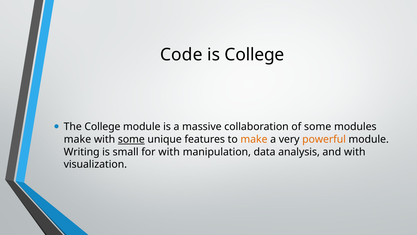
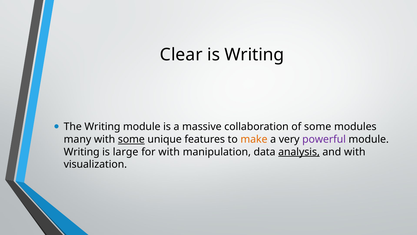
Code: Code -> Clear
is College: College -> Writing
The College: College -> Writing
make at (77, 139): make -> many
powerful colour: orange -> purple
small: small -> large
analysis underline: none -> present
